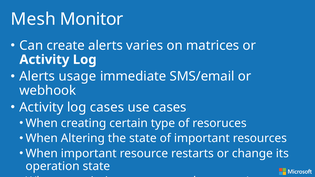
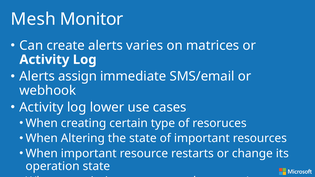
usage: usage -> assign
log cases: cases -> lower
